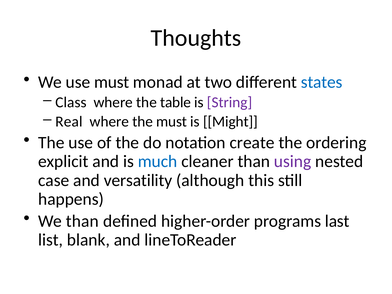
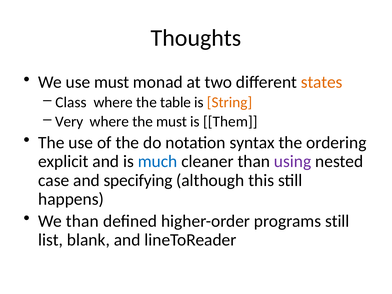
states colour: blue -> orange
String colour: purple -> orange
Real: Real -> Very
Might: Might -> Them
create: create -> syntax
versatility: versatility -> specifying
programs last: last -> still
